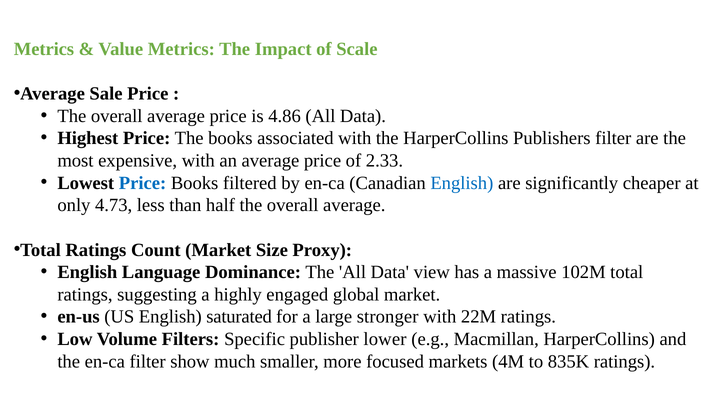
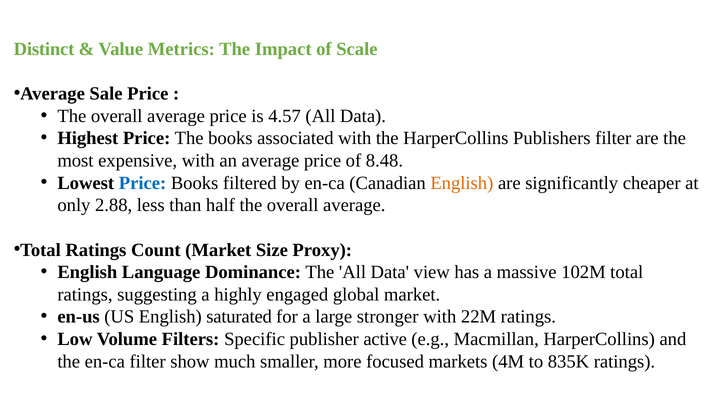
Metrics at (44, 49): Metrics -> Distinct
4.86: 4.86 -> 4.57
2.33: 2.33 -> 8.48
English at (462, 183) colour: blue -> orange
4.73: 4.73 -> 2.88
lower: lower -> active
